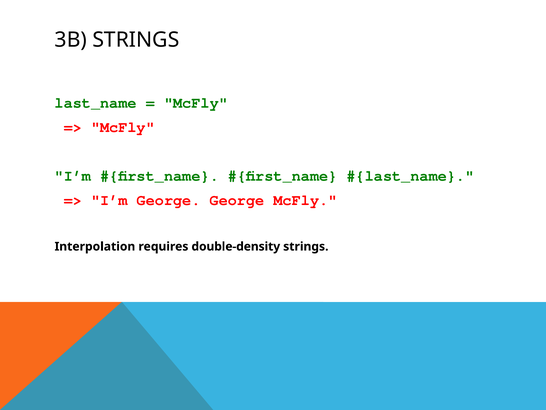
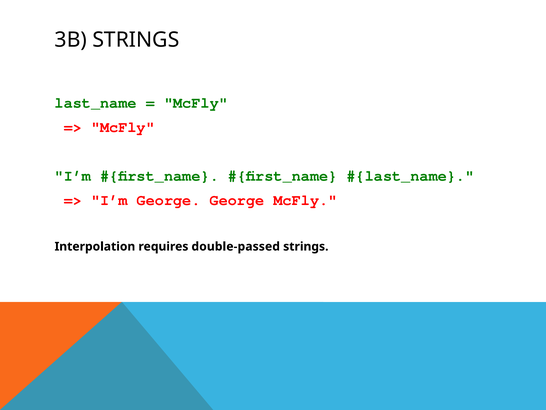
double-density: double-density -> double-passed
